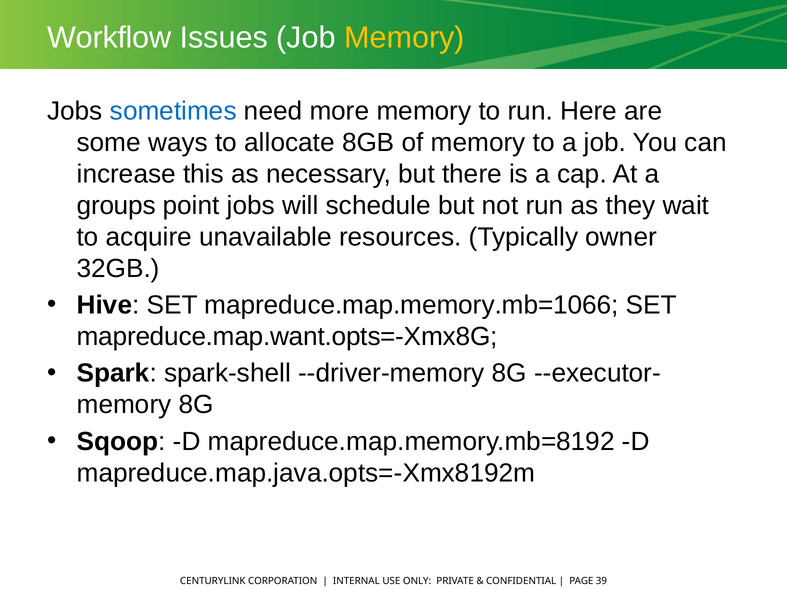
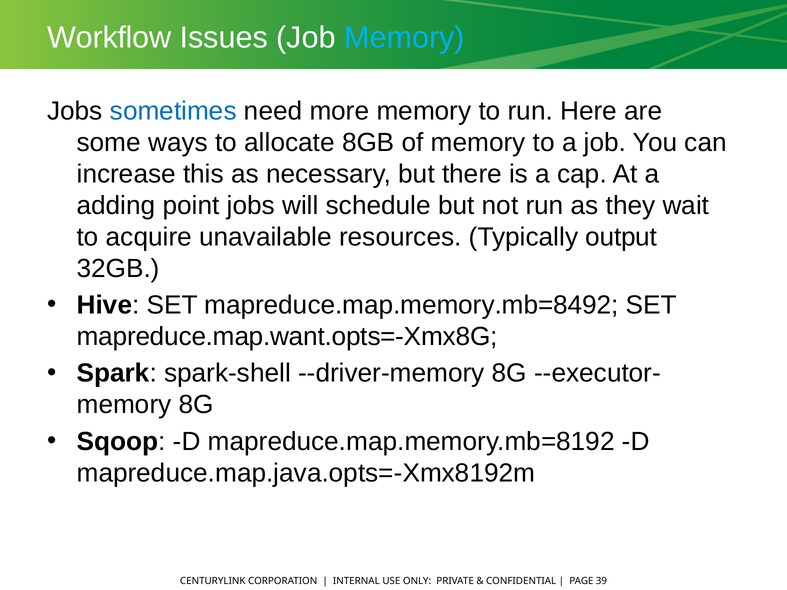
Memory at (404, 38) colour: yellow -> light blue
groups: groups -> adding
owner: owner -> output
mapreduce.map.memory.mb=1066: mapreduce.map.memory.mb=1066 -> mapreduce.map.memory.mb=8492
